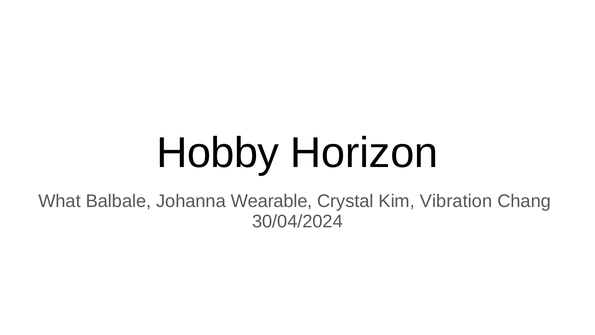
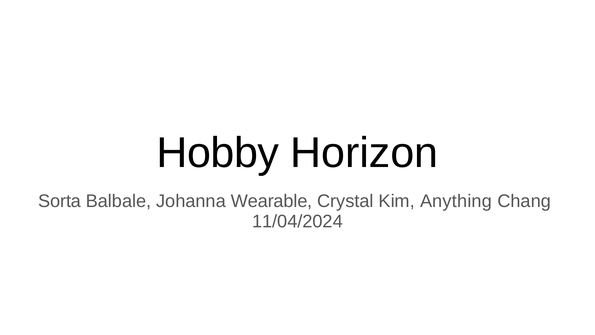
What: What -> Sorta
Vibration: Vibration -> Anything
30/04/2024: 30/04/2024 -> 11/04/2024
